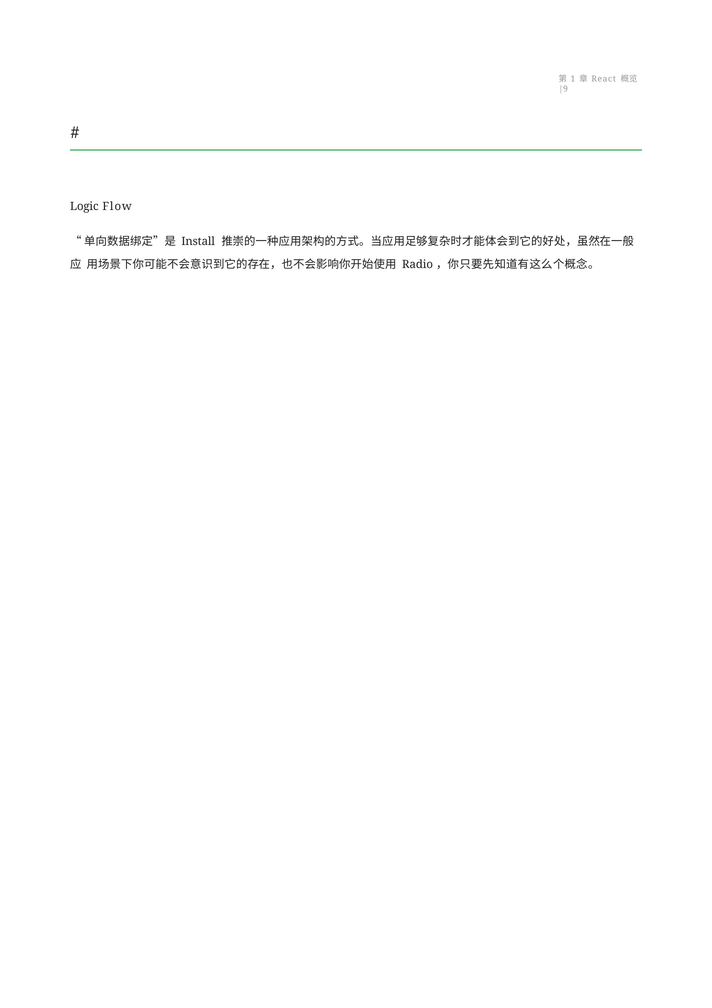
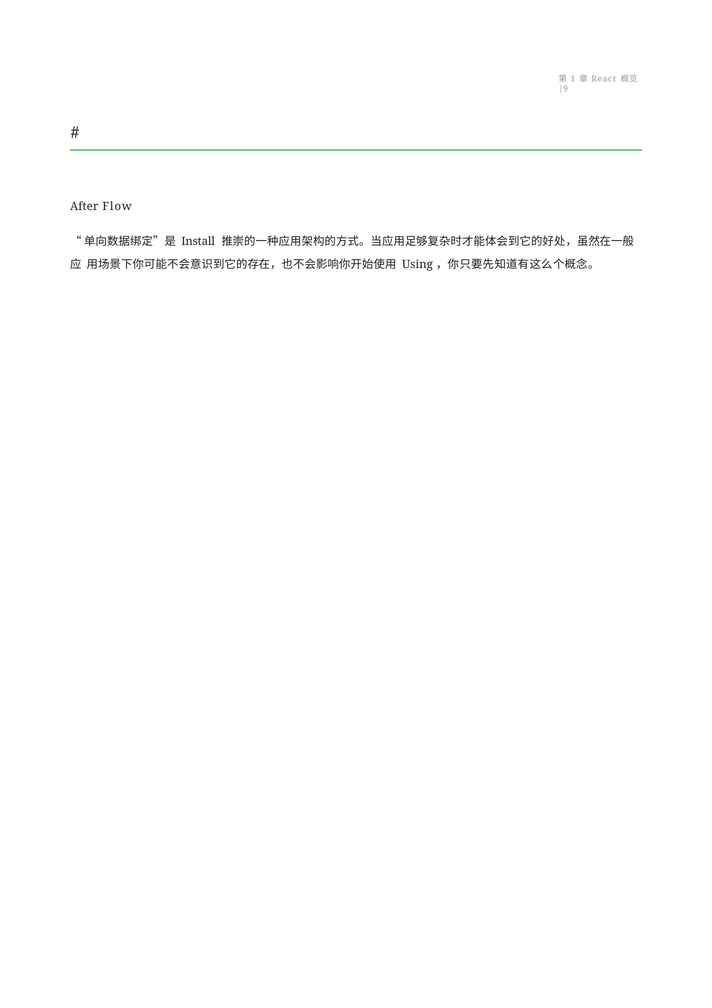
Logic: Logic -> After
Radio: Radio -> Using
